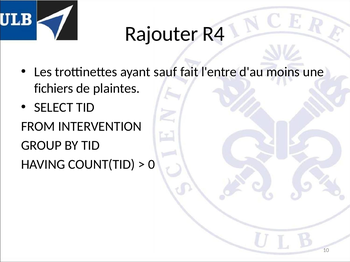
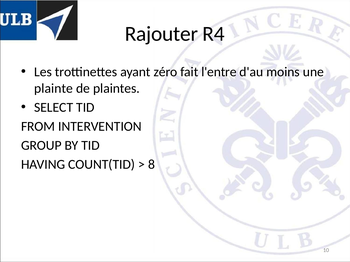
sauf: sauf -> zéro
fichiers: fichiers -> plainte
0: 0 -> 8
